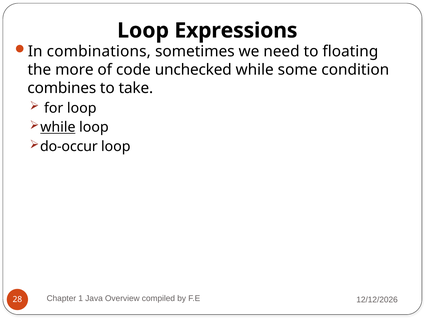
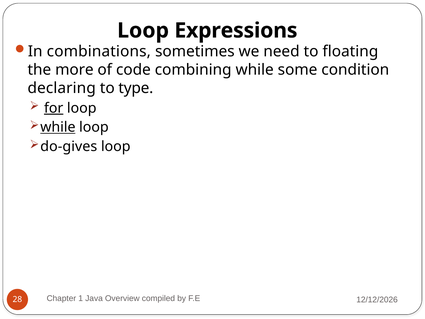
unchecked: unchecked -> combining
combines: combines -> declaring
take: take -> type
for underline: none -> present
do-occur: do-occur -> do-gives
